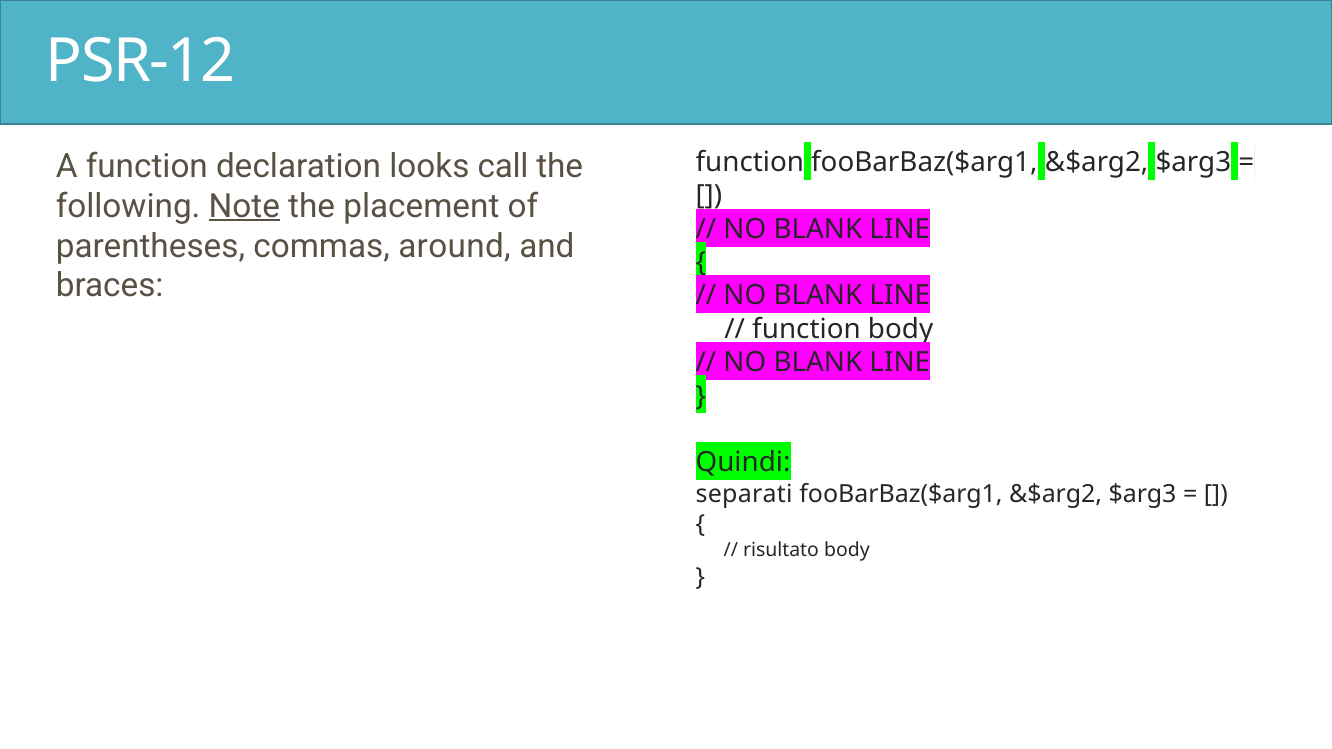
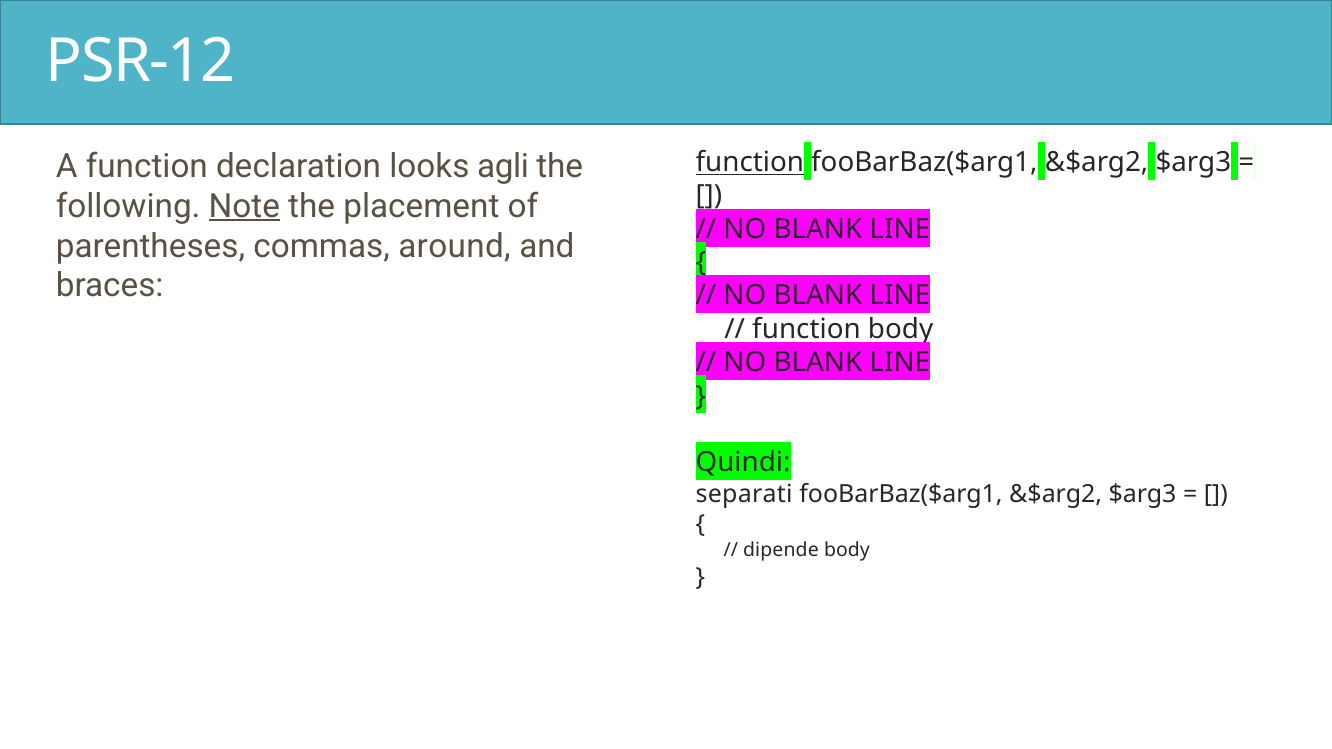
call: call -> agli
function at (750, 163) underline: none -> present
risultato: risultato -> dipende
